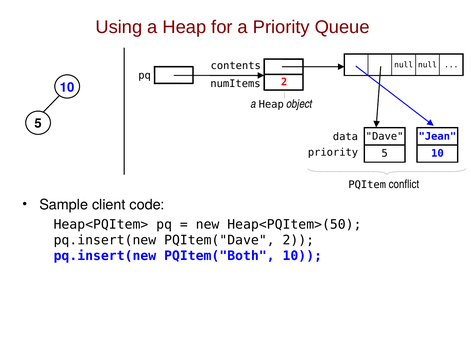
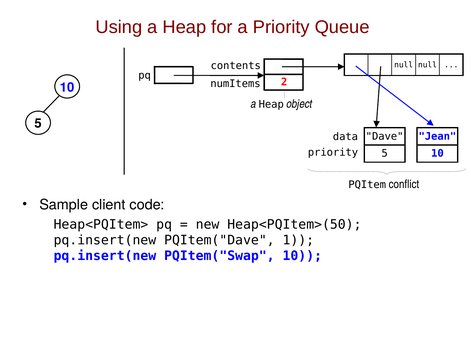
PQItem("Dave 2: 2 -> 1
PQItem("Both: PQItem("Both -> PQItem("Swap
